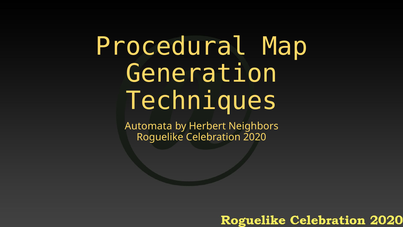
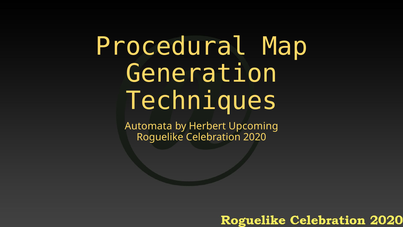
Neighbors: Neighbors -> Upcoming
